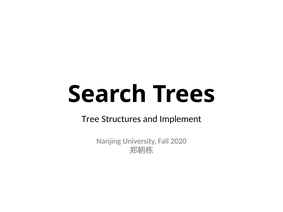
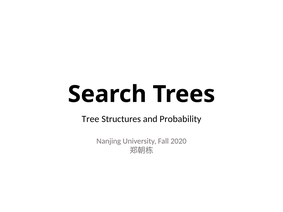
Implement: Implement -> Probability
